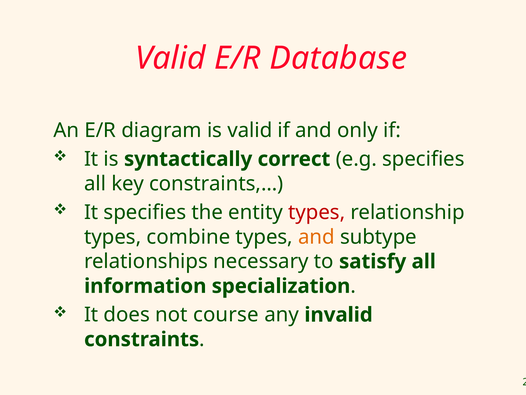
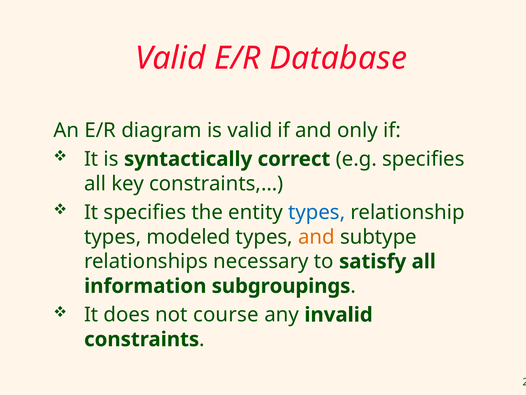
types at (317, 212) colour: red -> blue
combine: combine -> modeled
specialization: specialization -> subgroupings
